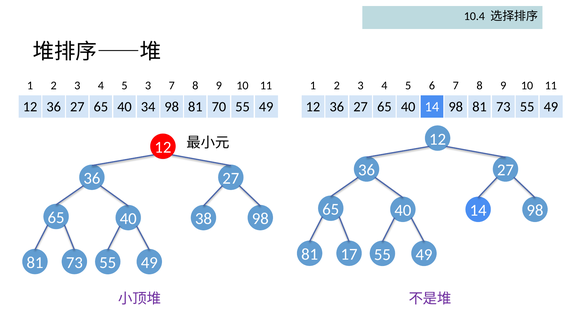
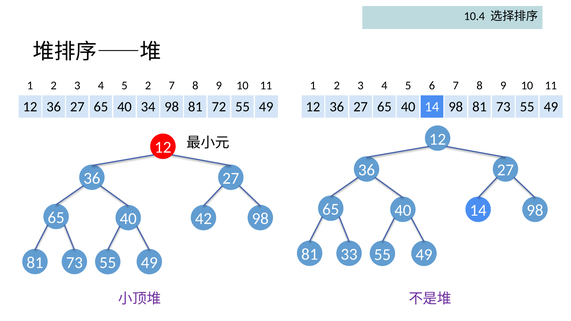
5 3: 3 -> 2
70: 70 -> 72
38: 38 -> 42
17: 17 -> 33
